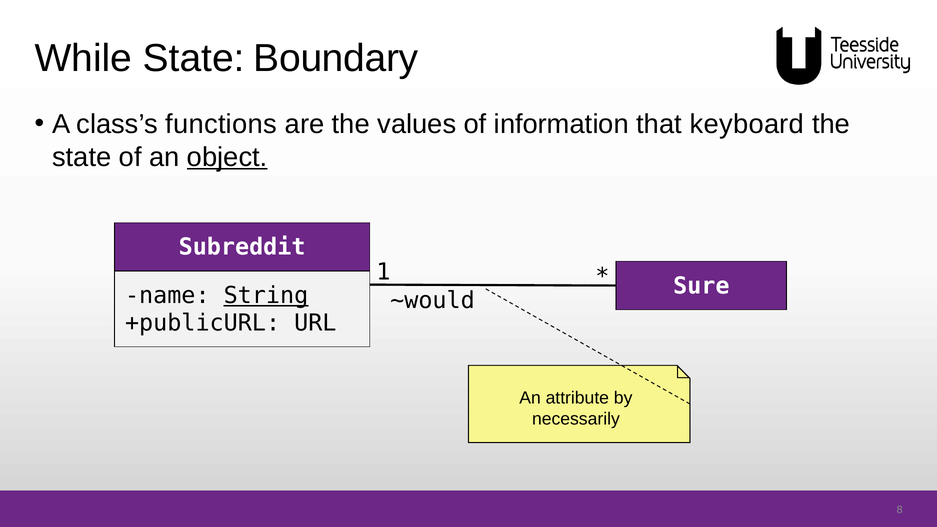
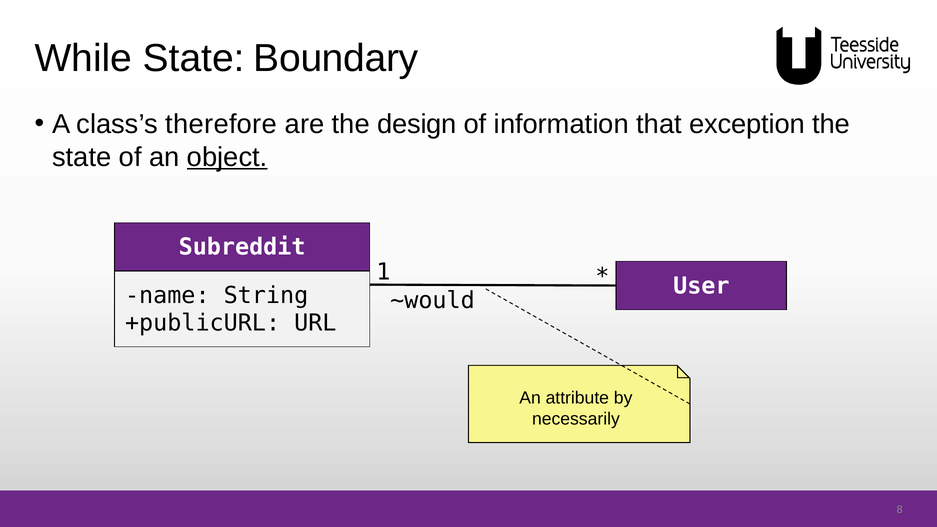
functions: functions -> therefore
values: values -> design
keyboard: keyboard -> exception
Sure: Sure -> User
String underline: present -> none
